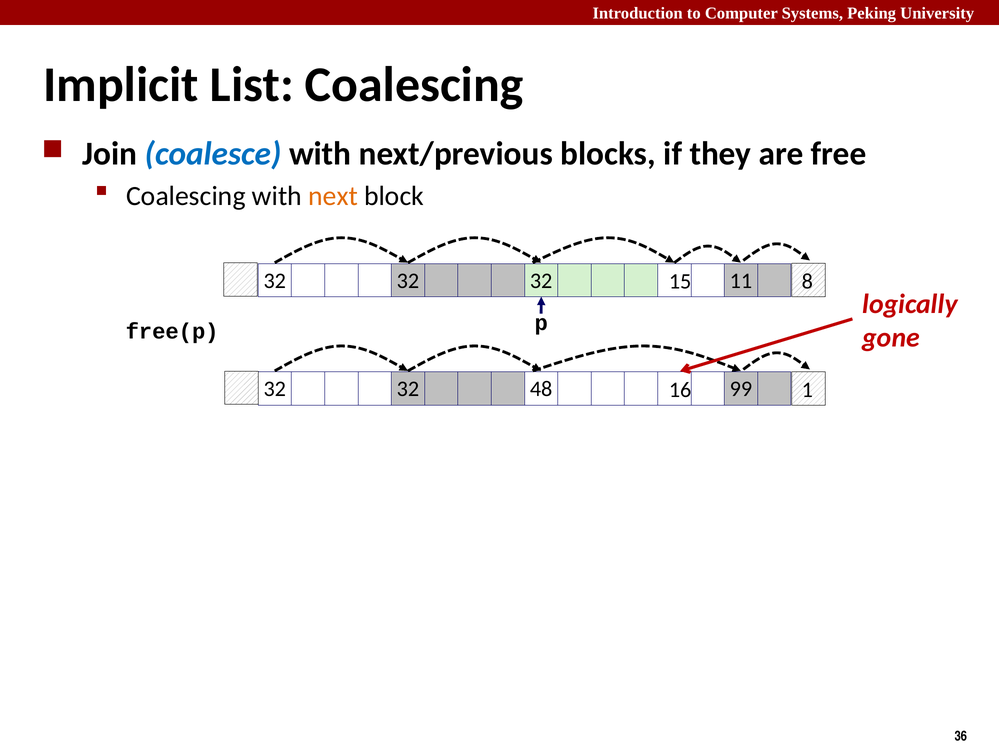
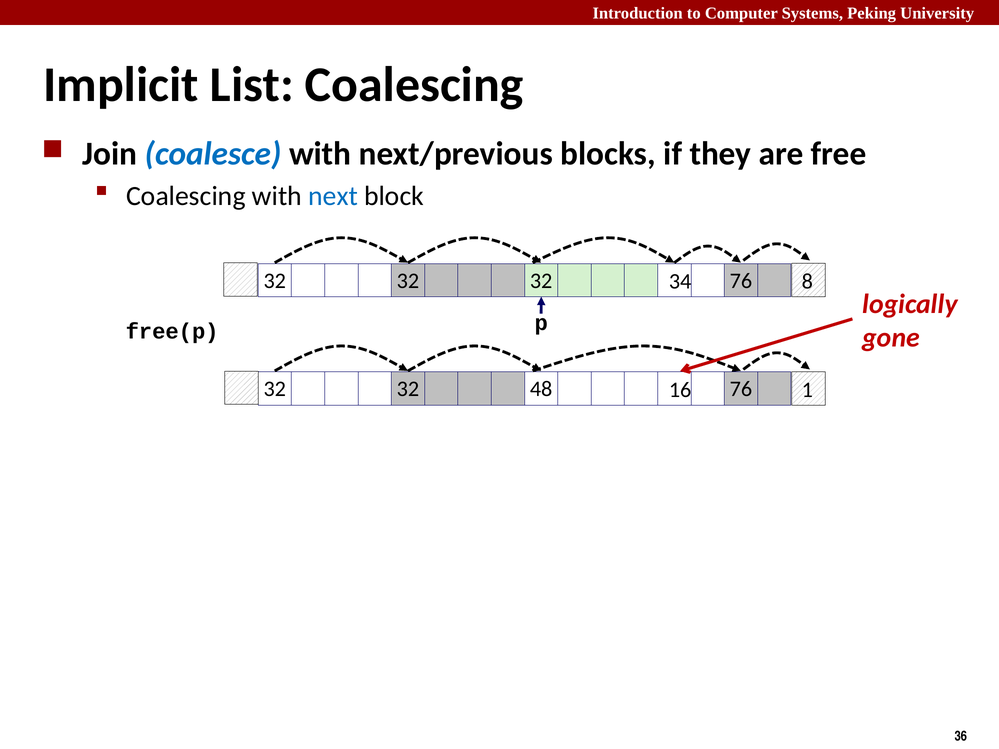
next colour: orange -> blue
15: 15 -> 34
11 at (741, 281): 11 -> 76
32 32 99: 99 -> 76
